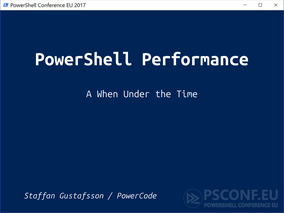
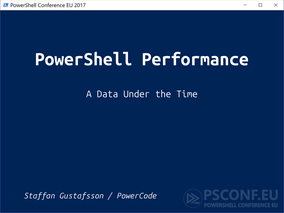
When: When -> Data
